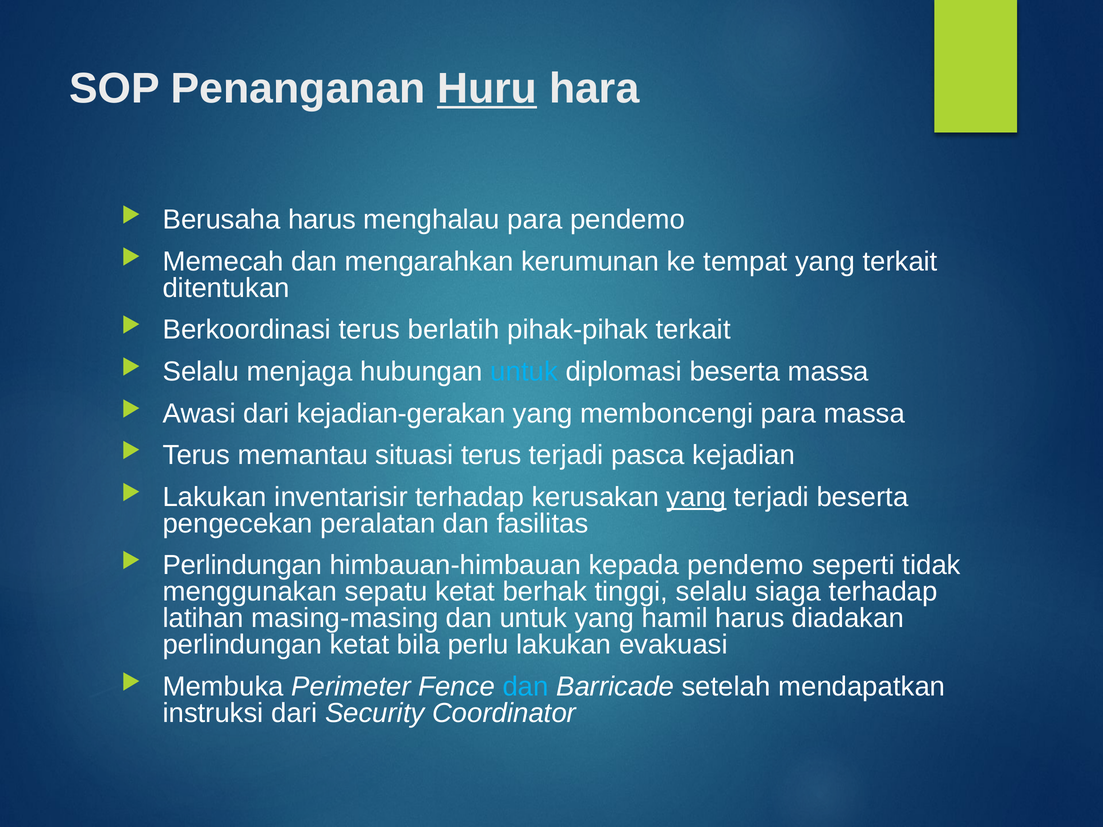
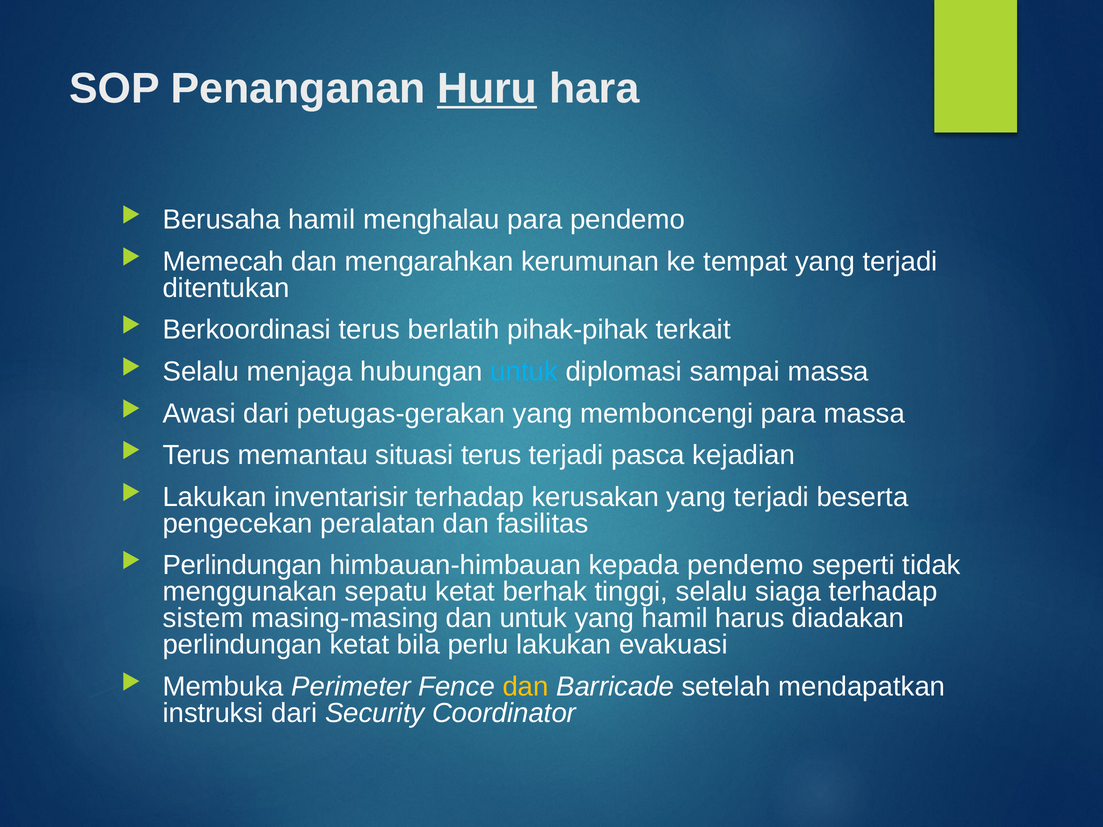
Berusaha harus: harus -> hamil
tempat yang terkait: terkait -> terjadi
diplomasi beserta: beserta -> sampai
kejadian-gerakan: kejadian-gerakan -> petugas-gerakan
yang at (696, 497) underline: present -> none
latihan: latihan -> sistem
dan at (526, 687) colour: light blue -> yellow
